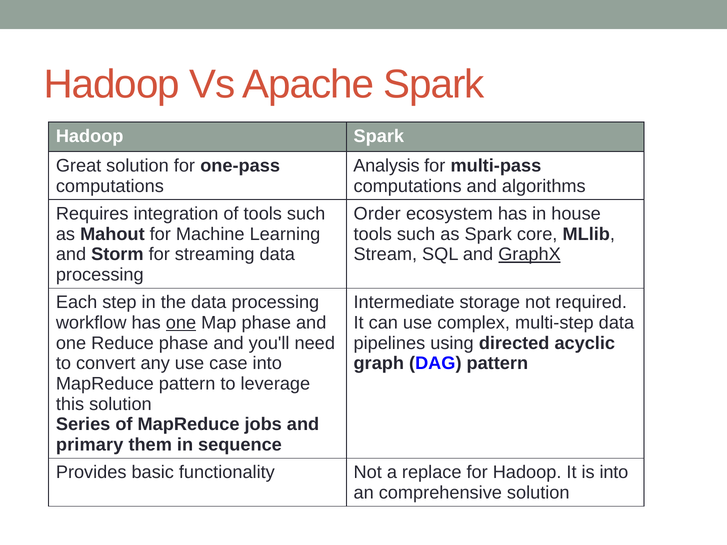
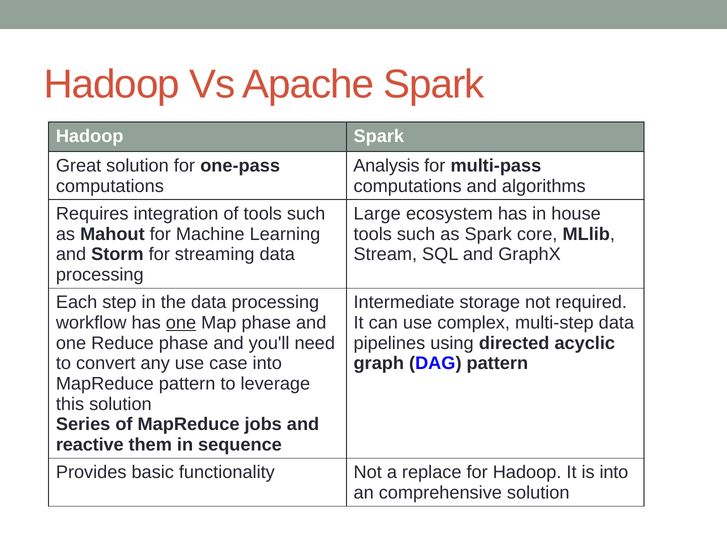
Order: Order -> Large
GraphX underline: present -> none
primary: primary -> reactive
